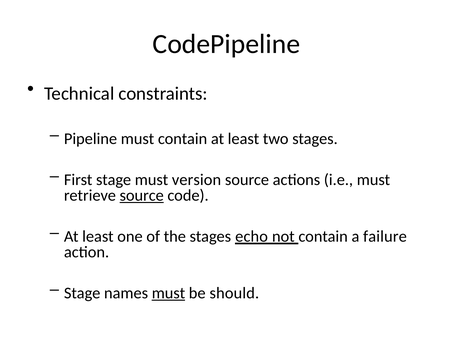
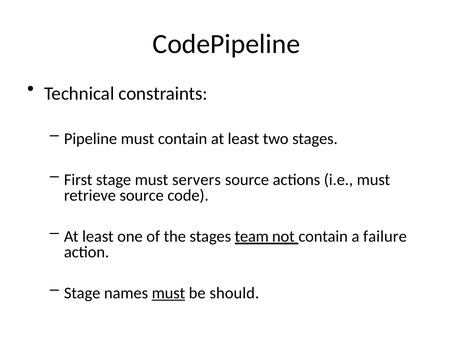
version: version -> servers
source at (142, 195) underline: present -> none
echo: echo -> team
